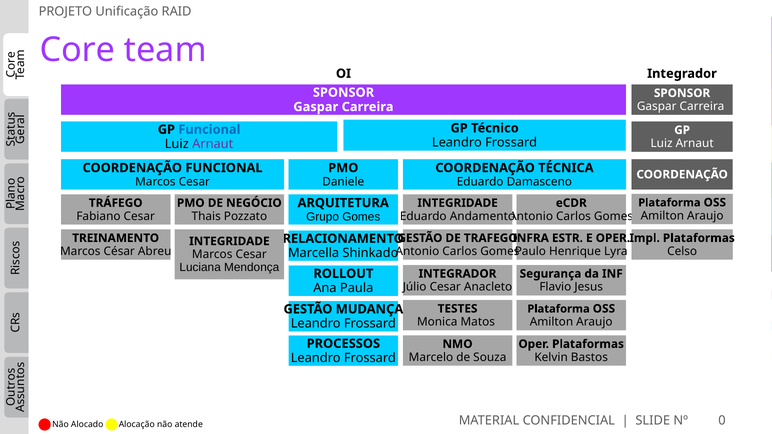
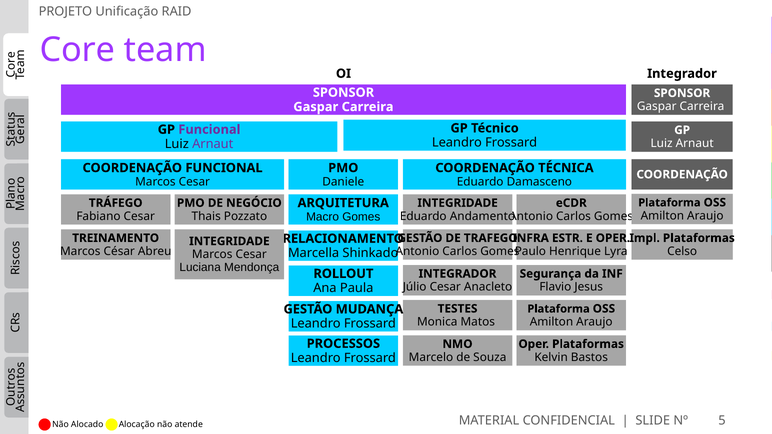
Funcional at (209, 130) colour: blue -> purple
Grupo: Grupo -> Macro
Nº 0: 0 -> 5
